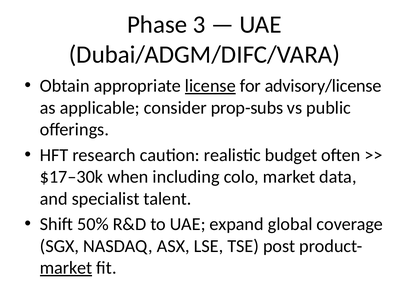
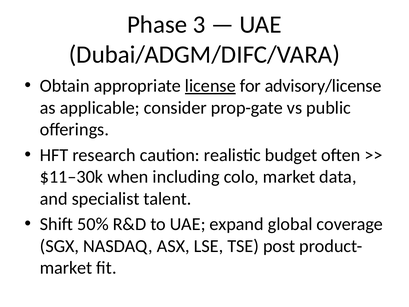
prop-subs: prop-subs -> prop-gate
$17–30k: $17–30k -> $11–30k
market at (66, 268) underline: present -> none
